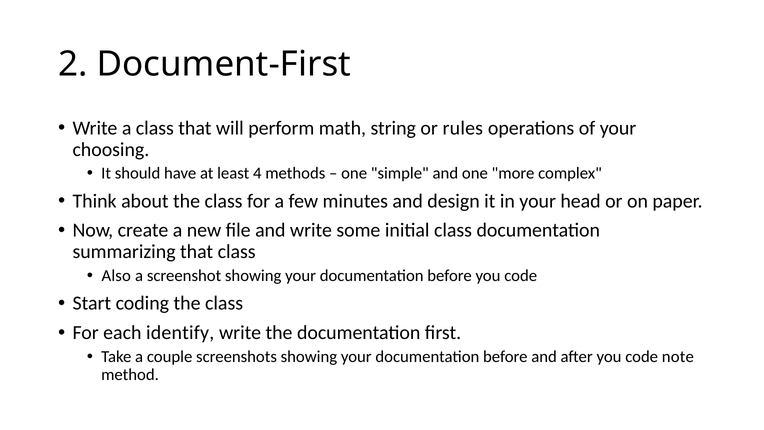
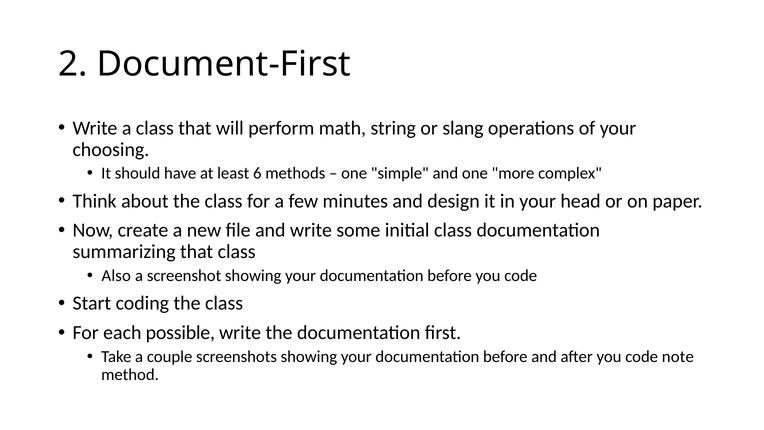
rules: rules -> slang
4: 4 -> 6
identify: identify -> possible
